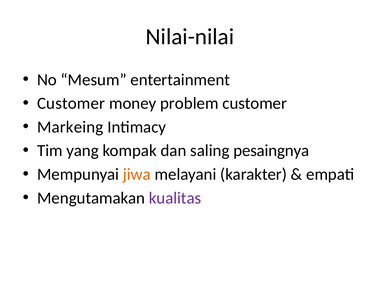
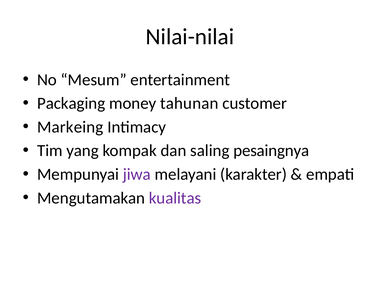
Customer at (71, 103): Customer -> Packaging
problem: problem -> tahunan
jiwa colour: orange -> purple
